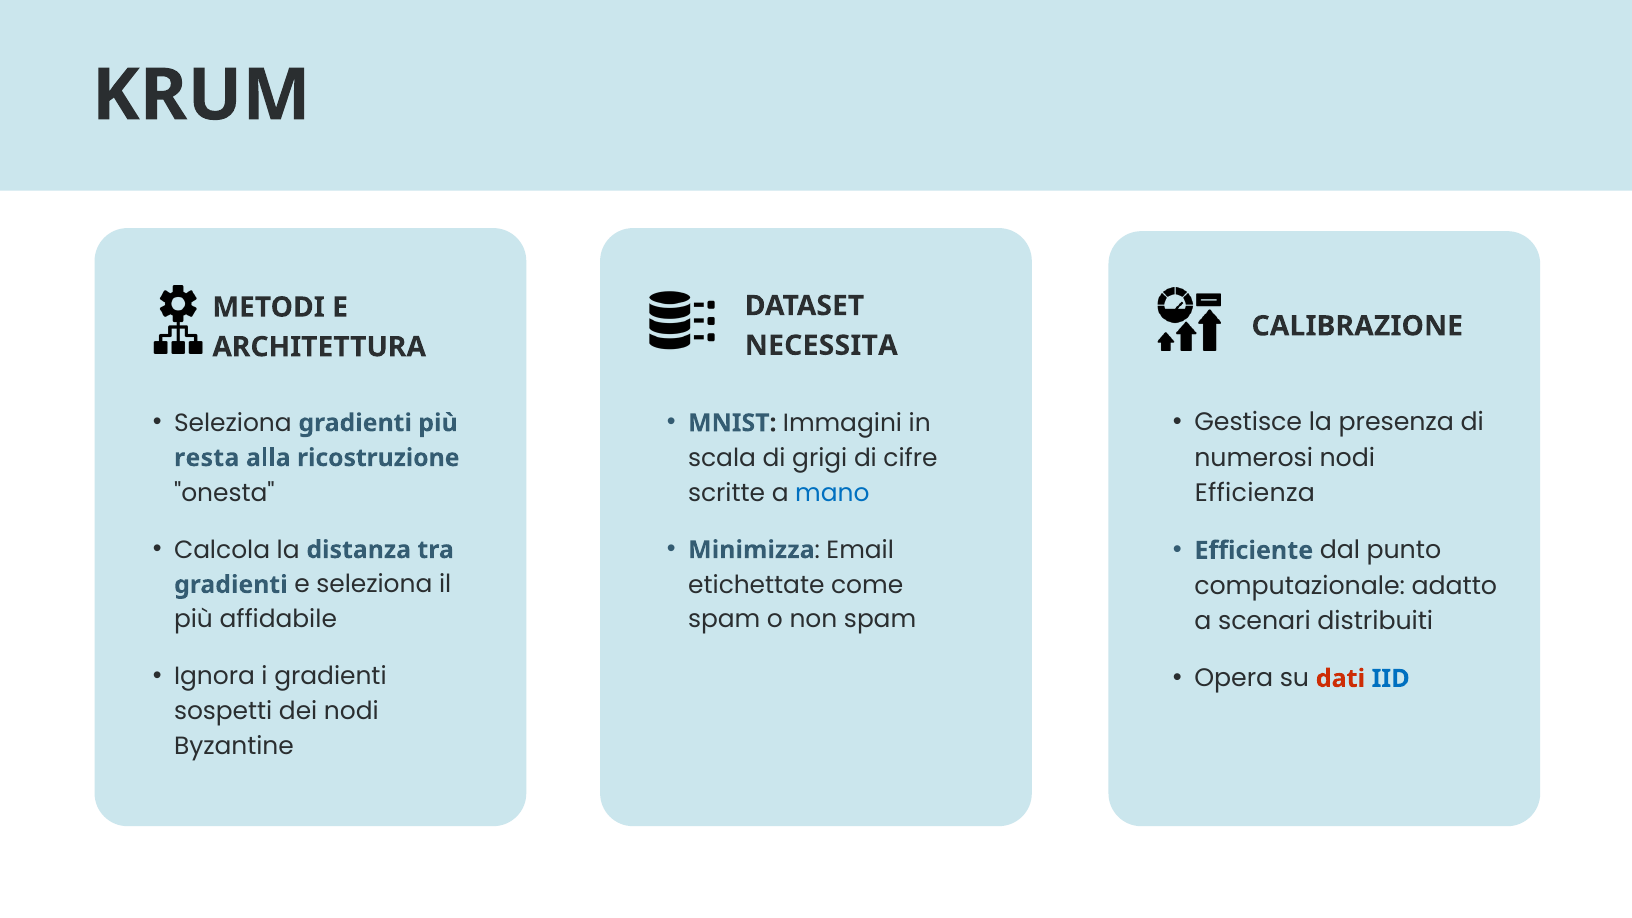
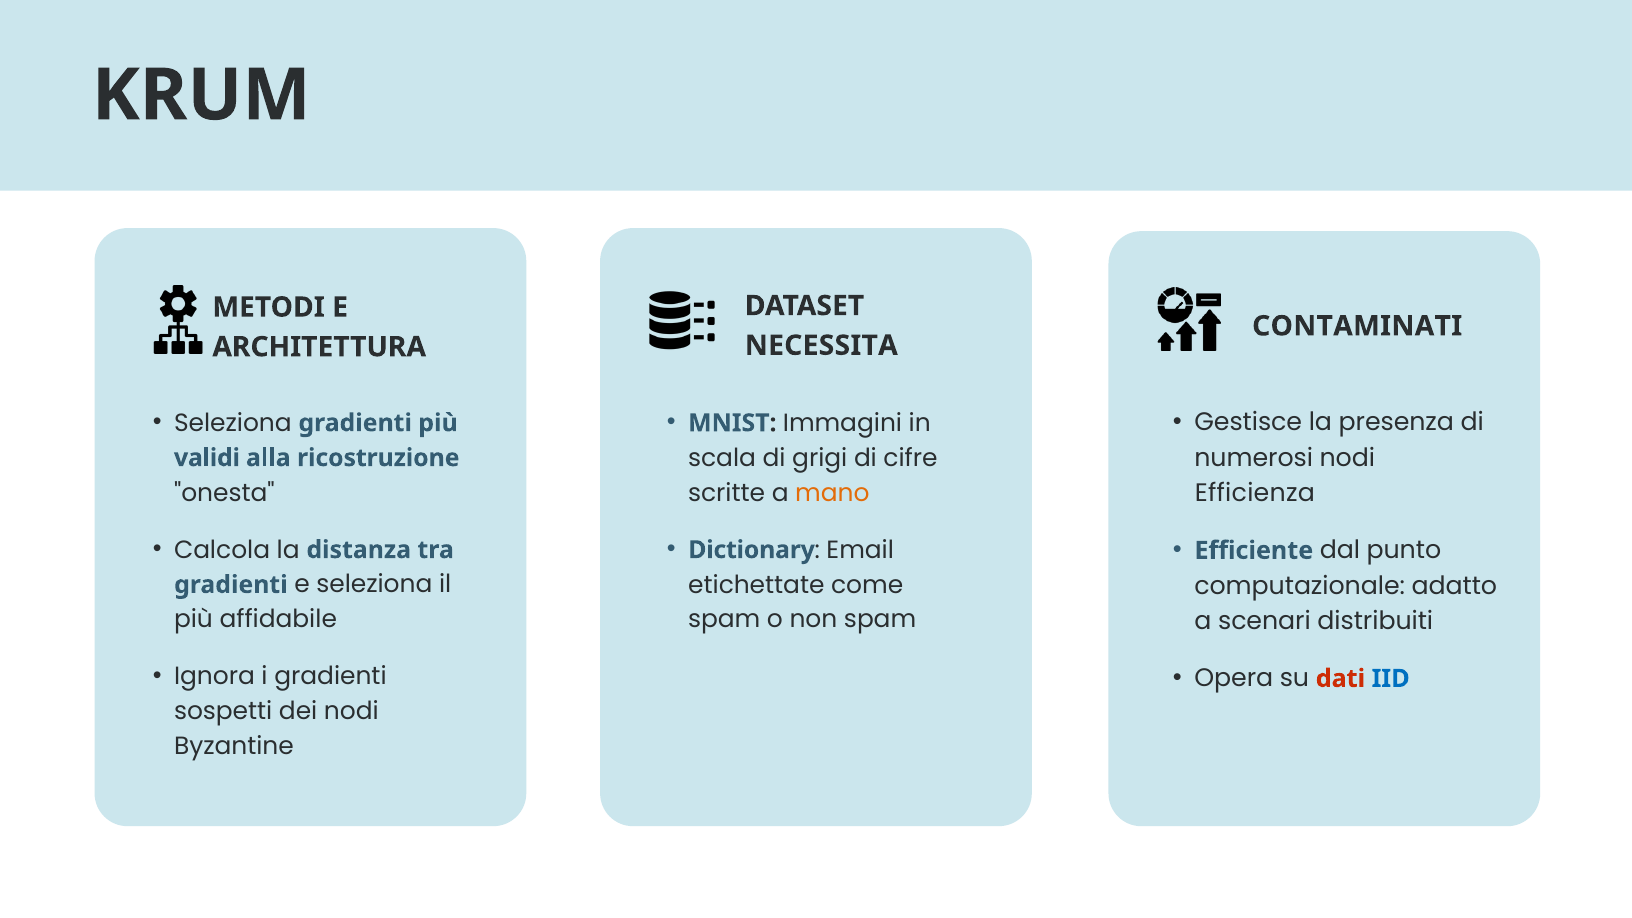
CALIBRAZIONE: CALIBRAZIONE -> CONTAMINATI
resta: resta -> validi
mano colour: blue -> orange
Minimizza: Minimizza -> Dictionary
